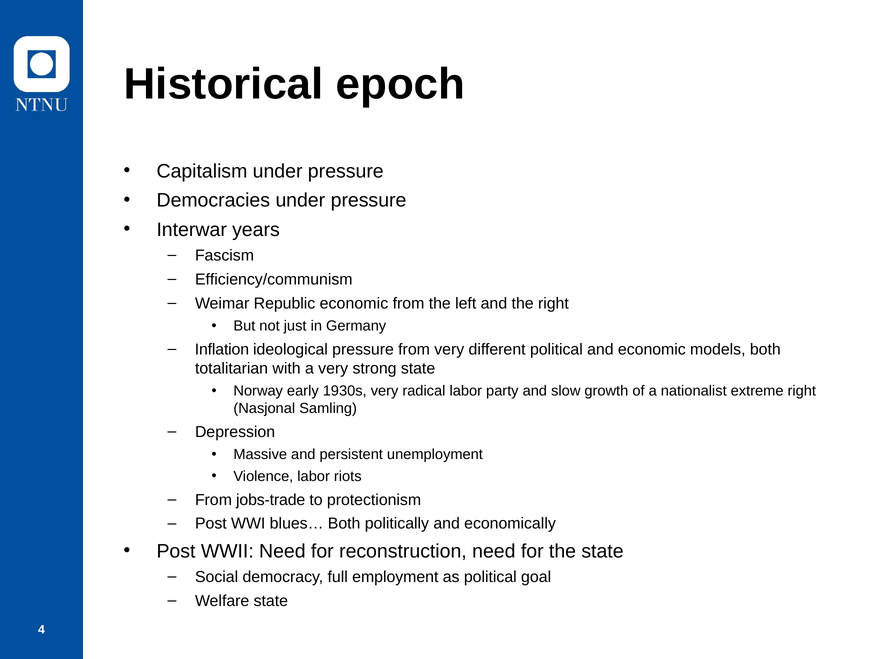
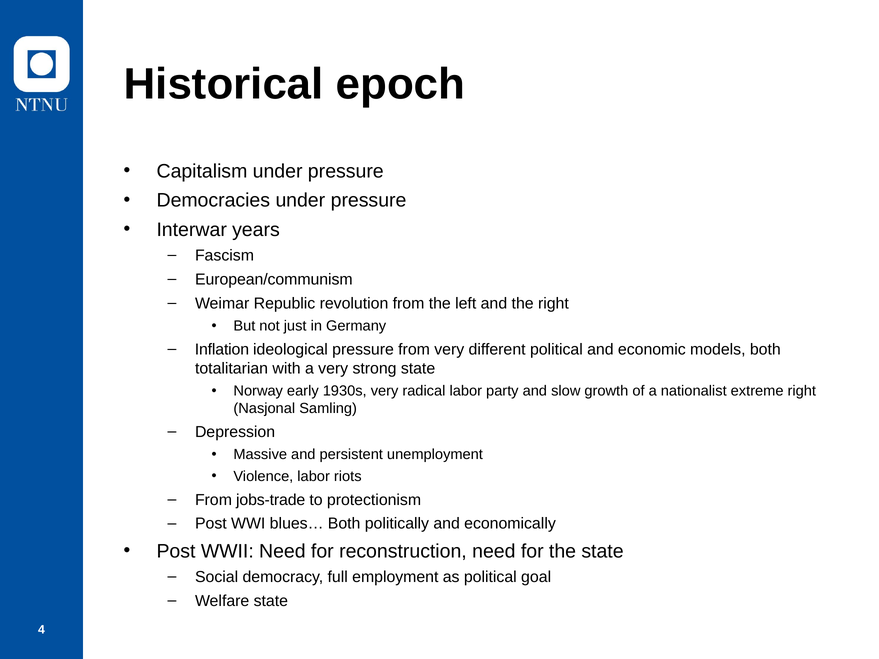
Efficiency/communism: Efficiency/communism -> European/communism
Republic economic: economic -> revolution
